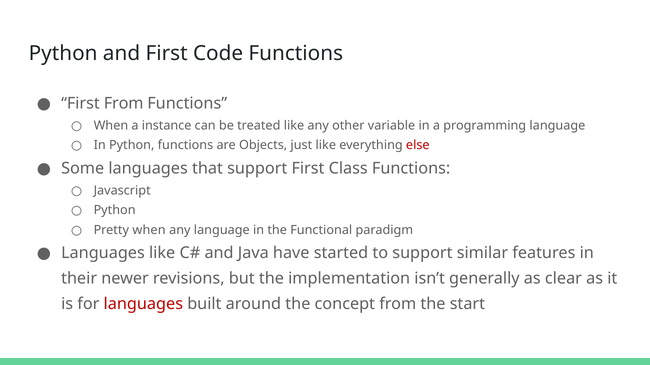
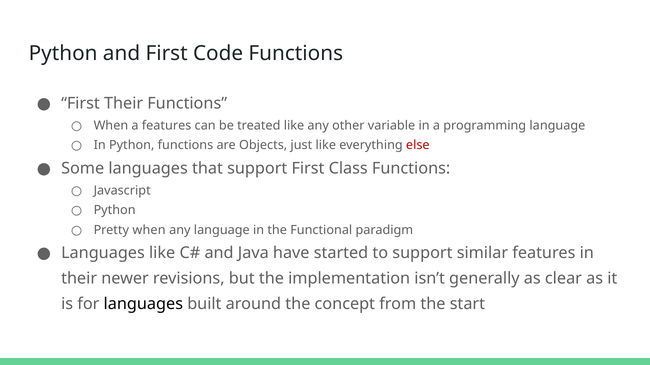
First From: From -> Their
a instance: instance -> features
languages at (143, 304) colour: red -> black
